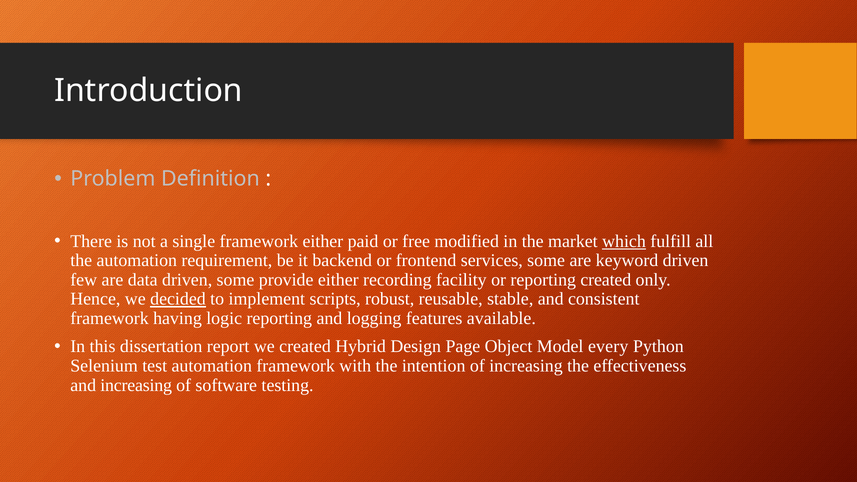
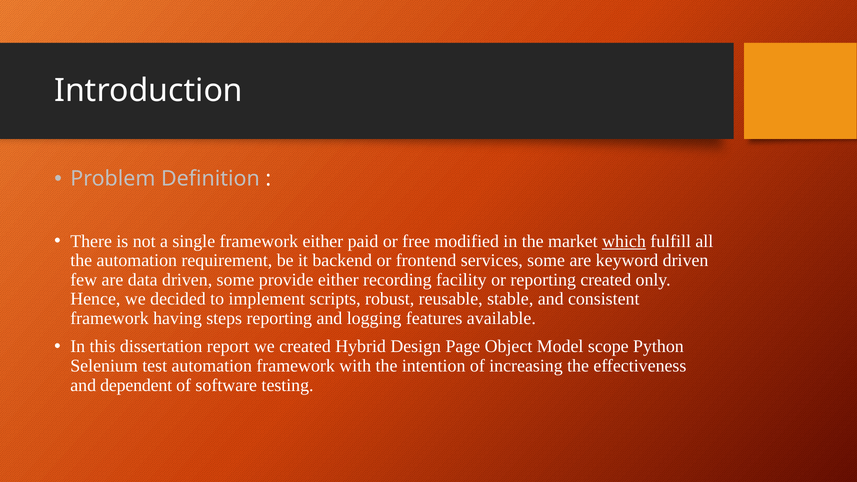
decided underline: present -> none
logic: logic -> steps
every: every -> scope
and increasing: increasing -> dependent
